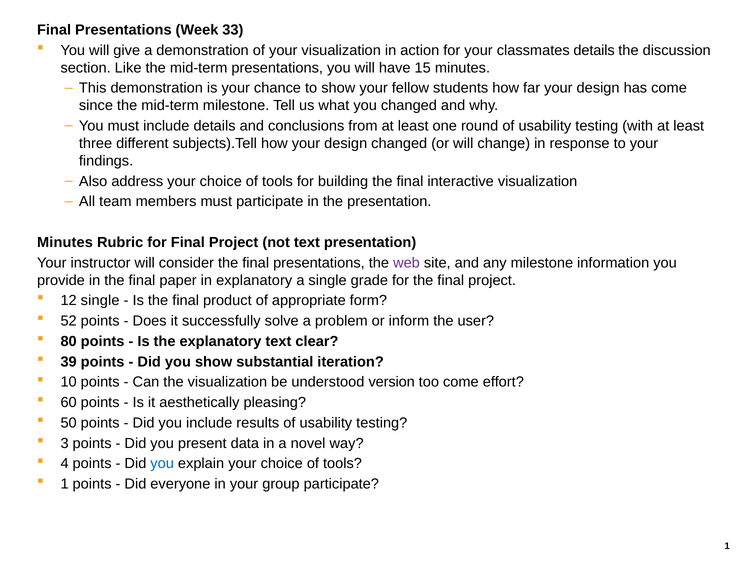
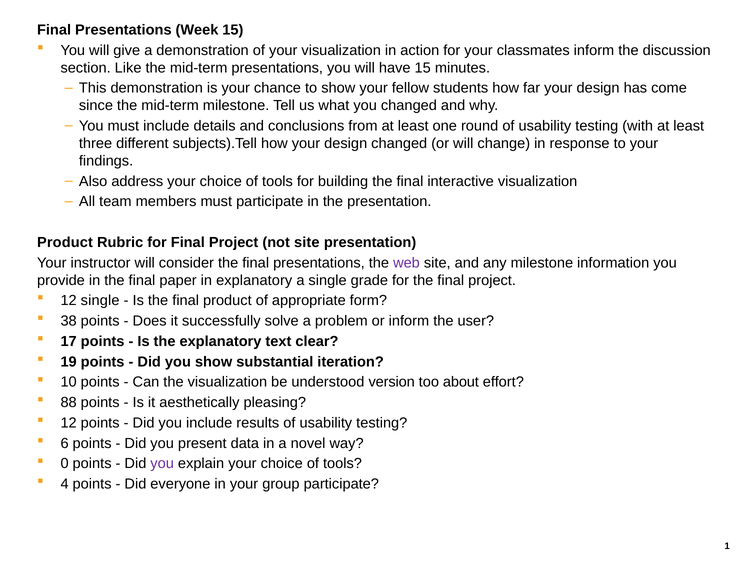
Week 33: 33 -> 15
classmates details: details -> inform
Minutes at (65, 243): Minutes -> Product
not text: text -> site
52: 52 -> 38
80: 80 -> 17
39: 39 -> 19
too come: come -> about
60: 60 -> 88
50 at (69, 423): 50 -> 12
3: 3 -> 6
4: 4 -> 0
you at (162, 464) colour: blue -> purple
1 at (65, 485): 1 -> 4
